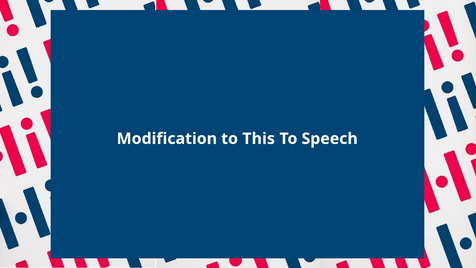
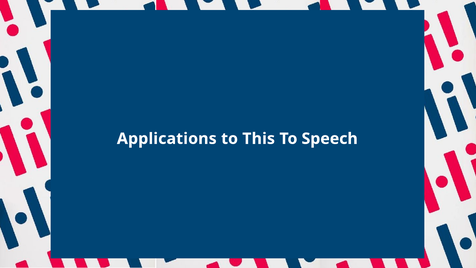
Modification: Modification -> Applications
